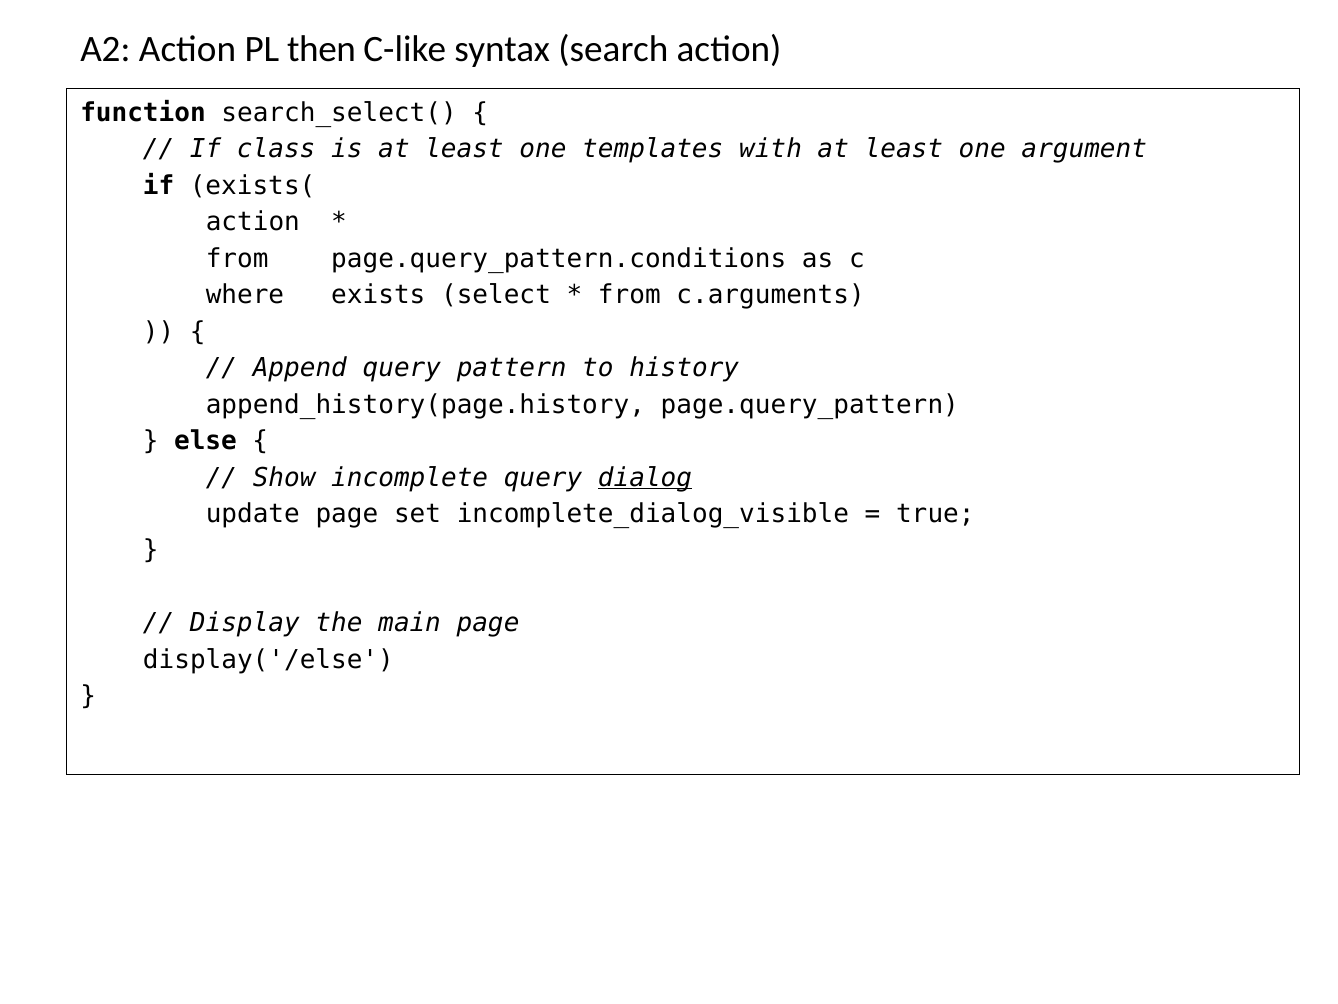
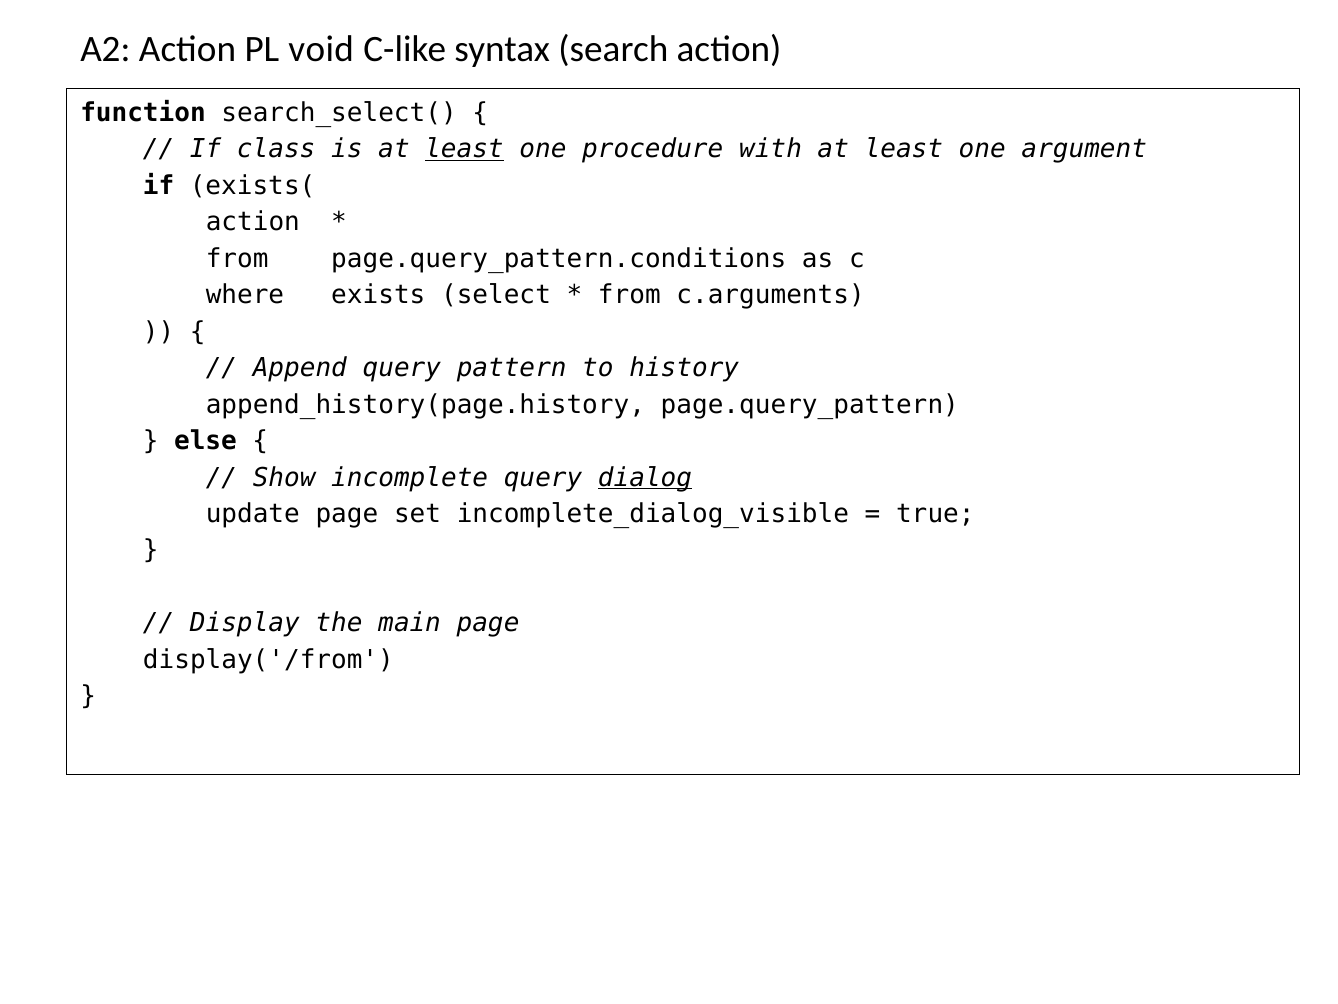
then: then -> void
least at (464, 149) underline: none -> present
templates: templates -> procedure
display('/else: display('/else -> display('/from
